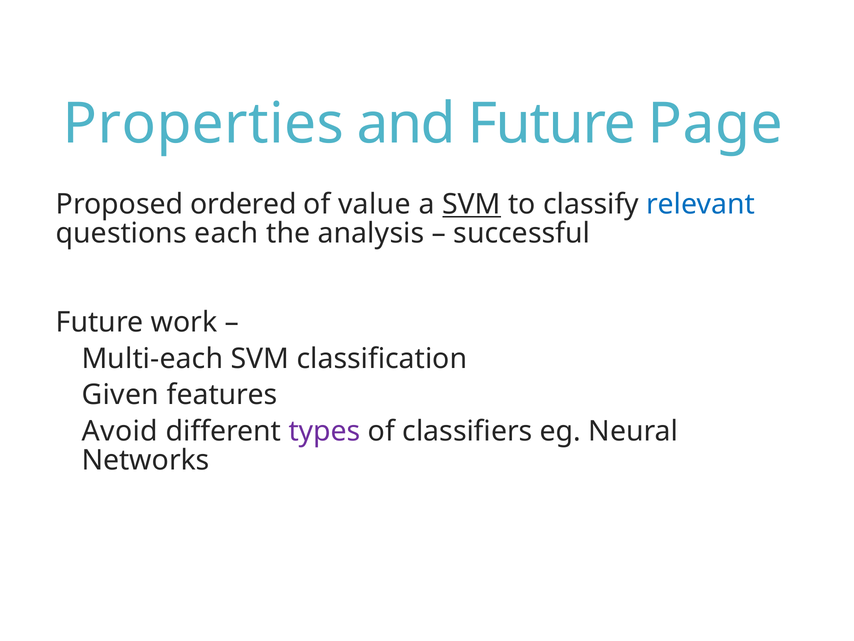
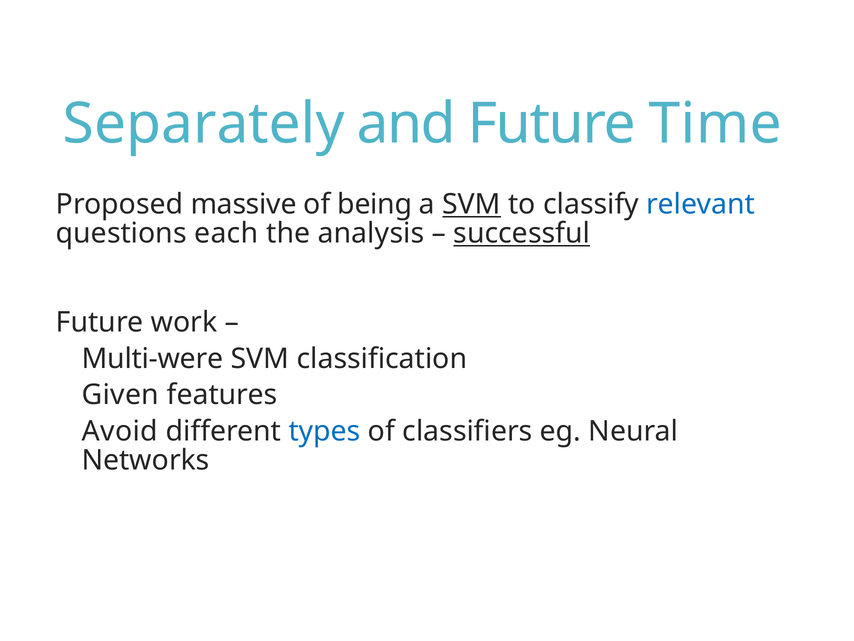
Properties: Properties -> Separately
Page: Page -> Time
ordered: ordered -> massive
value: value -> being
successful underline: none -> present
Multi-each: Multi-each -> Multi-were
types colour: purple -> blue
